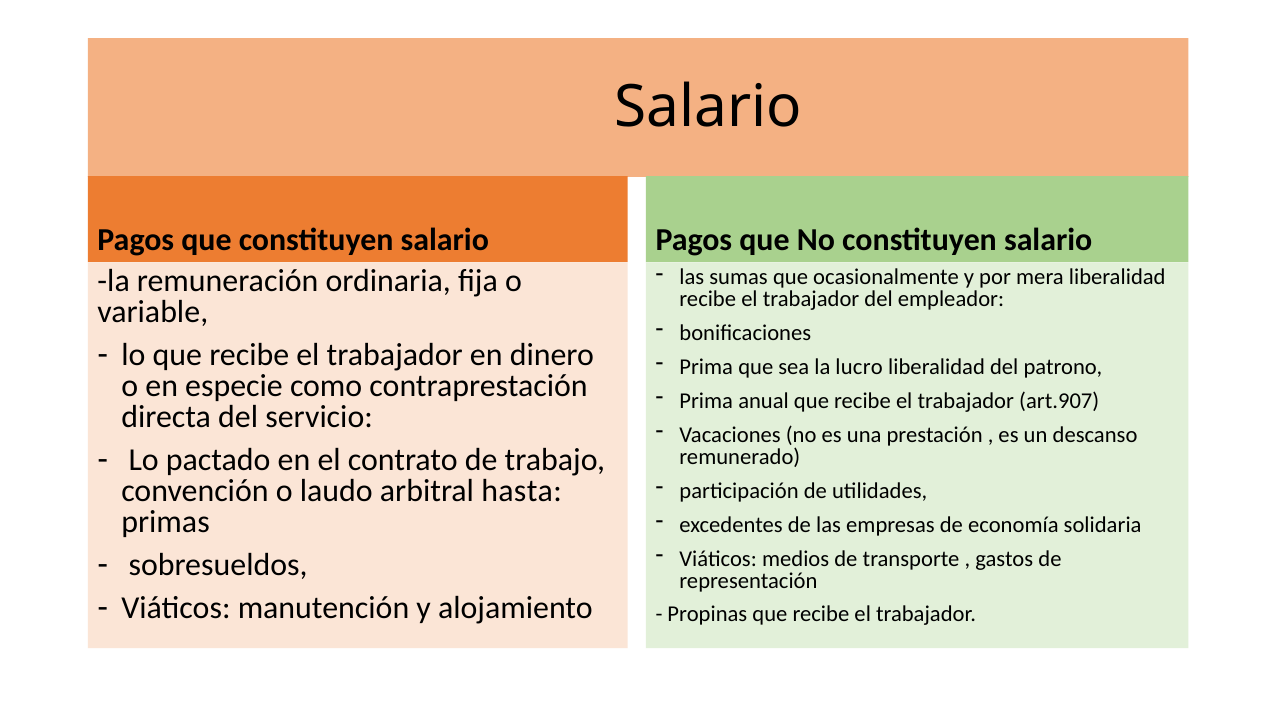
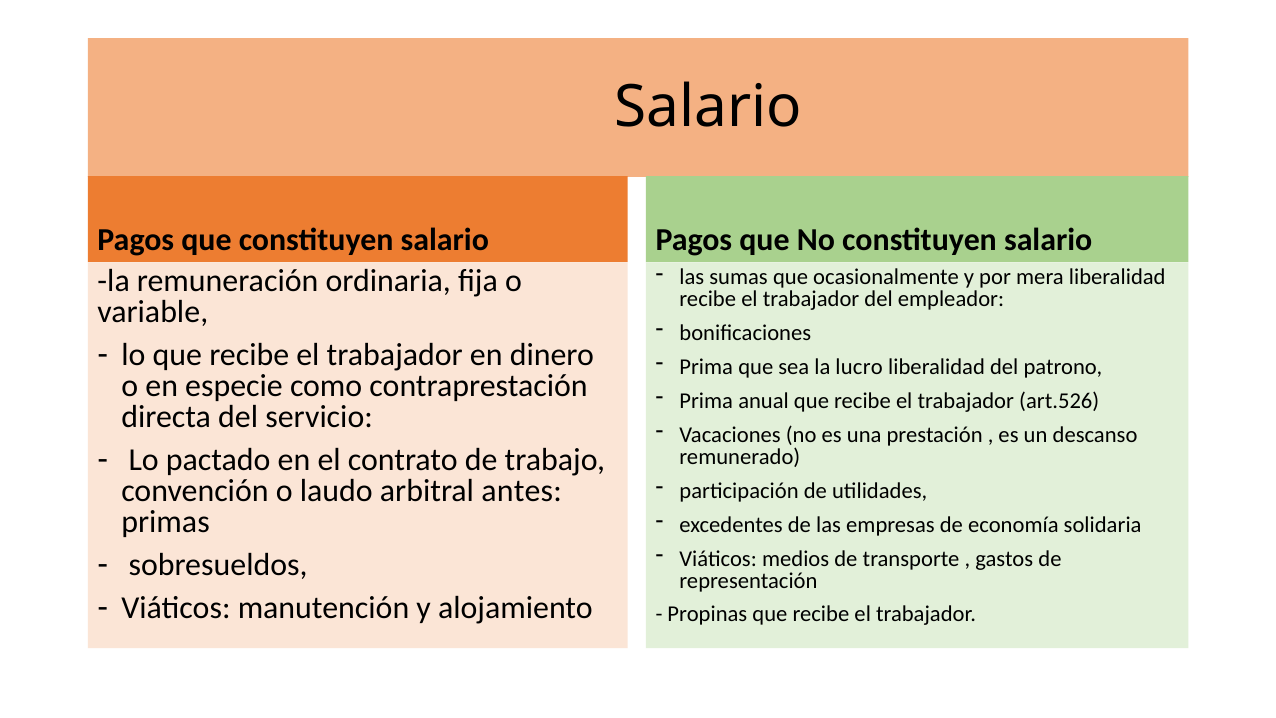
art.907: art.907 -> art.526
hasta: hasta -> antes
